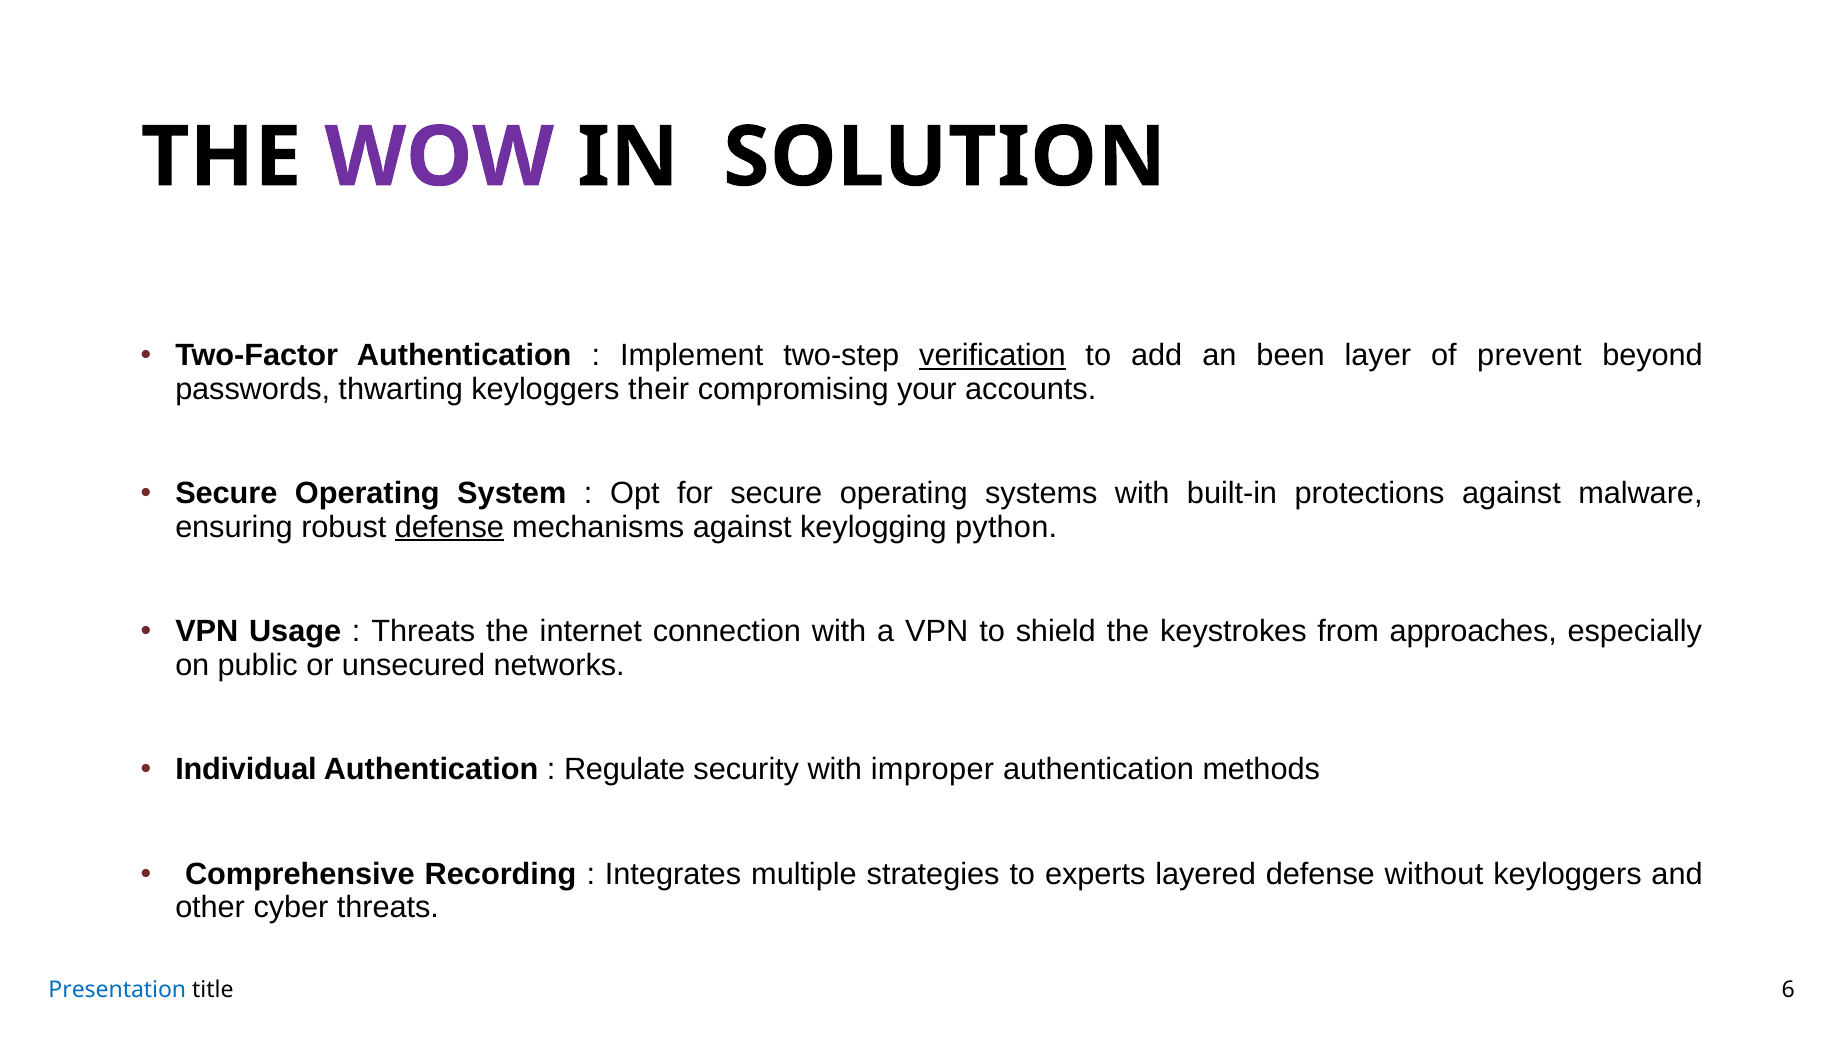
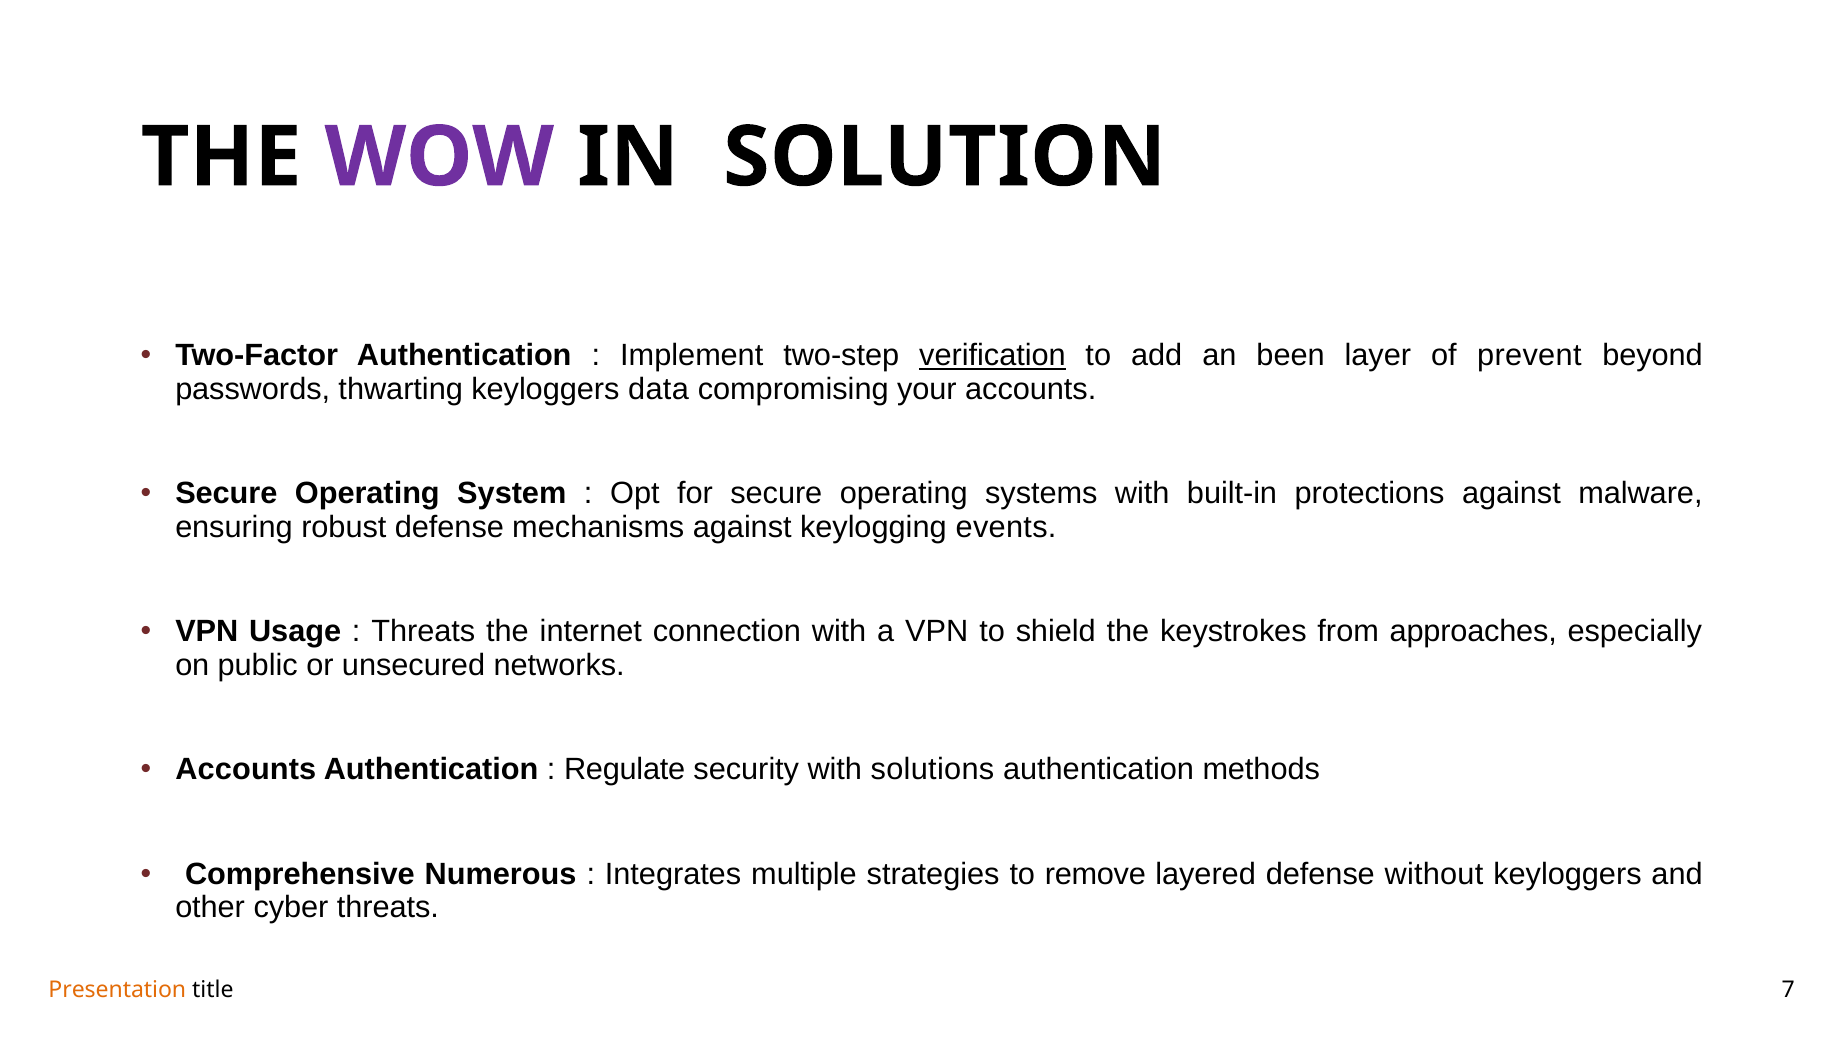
their: their -> data
defense at (449, 527) underline: present -> none
python: python -> events
Individual at (246, 770): Individual -> Accounts
improper: improper -> solutions
Recording: Recording -> Numerous
experts: experts -> remove
Presentation colour: blue -> orange
6: 6 -> 7
